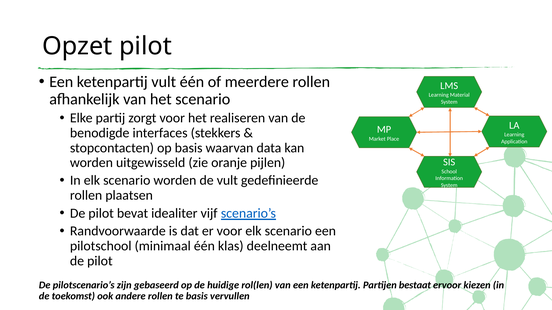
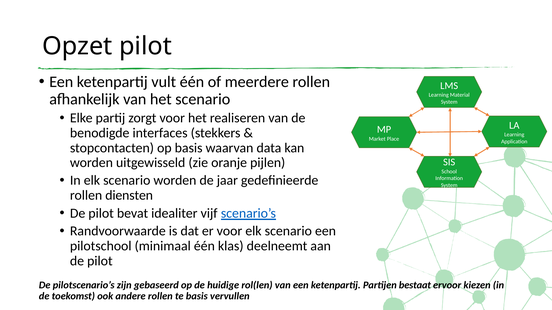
de vult: vult -> jaar
plaatsen: plaatsen -> diensten
